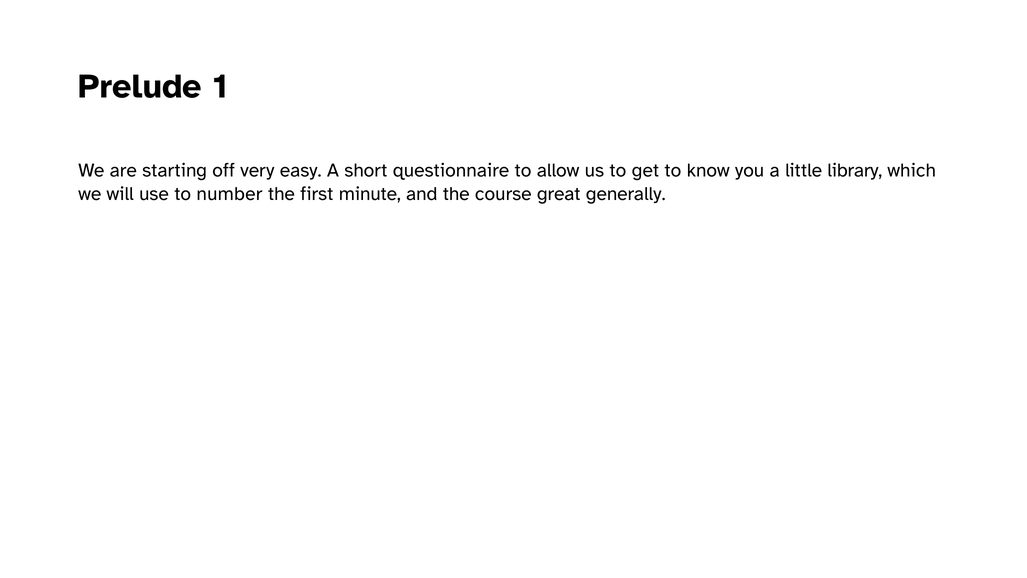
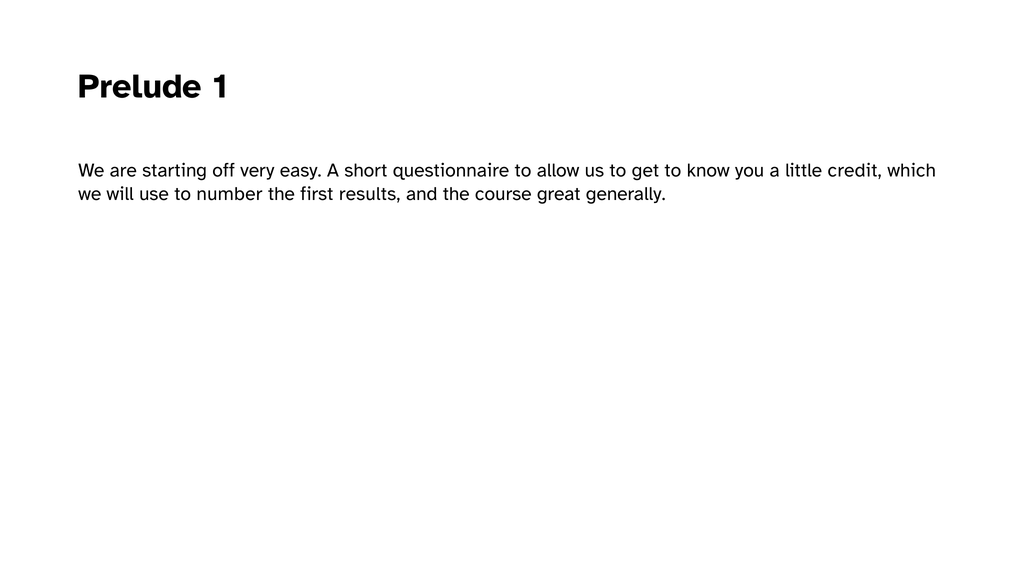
library: library -> credit
minute: minute -> results
